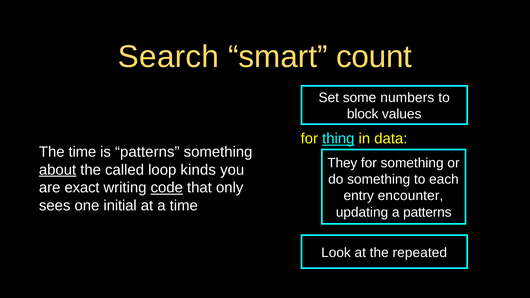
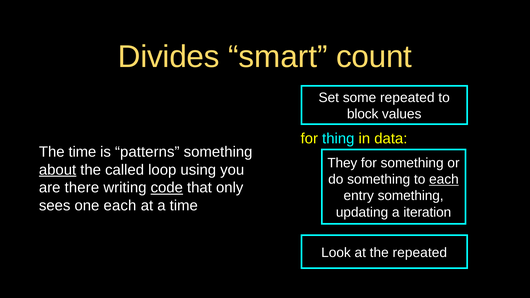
Search: Search -> Divides
some numbers: numbers -> repeated
thing underline: present -> none
kinds: kinds -> using
each at (444, 179) underline: none -> present
exact: exact -> there
entry encounter: encounter -> something
one initial: initial -> each
a patterns: patterns -> iteration
